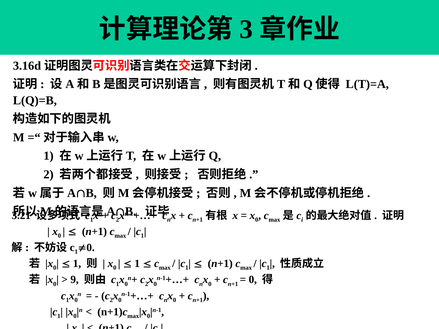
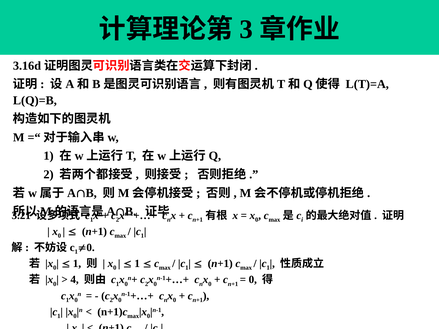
9: 9 -> 4
